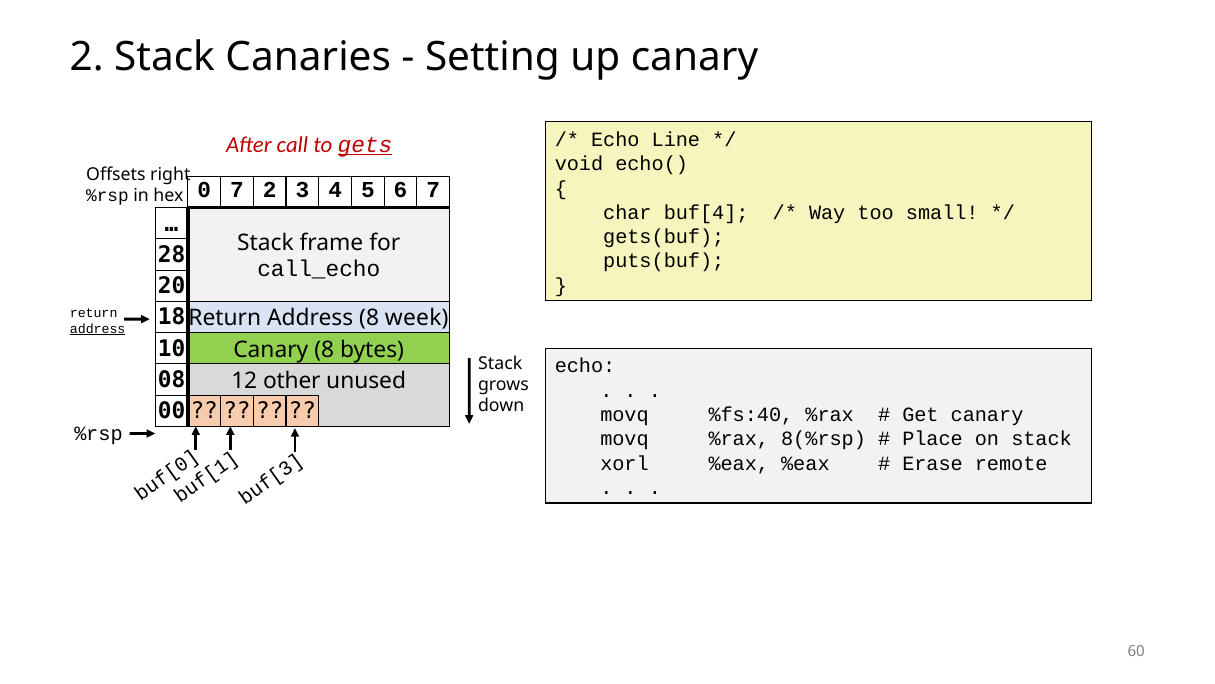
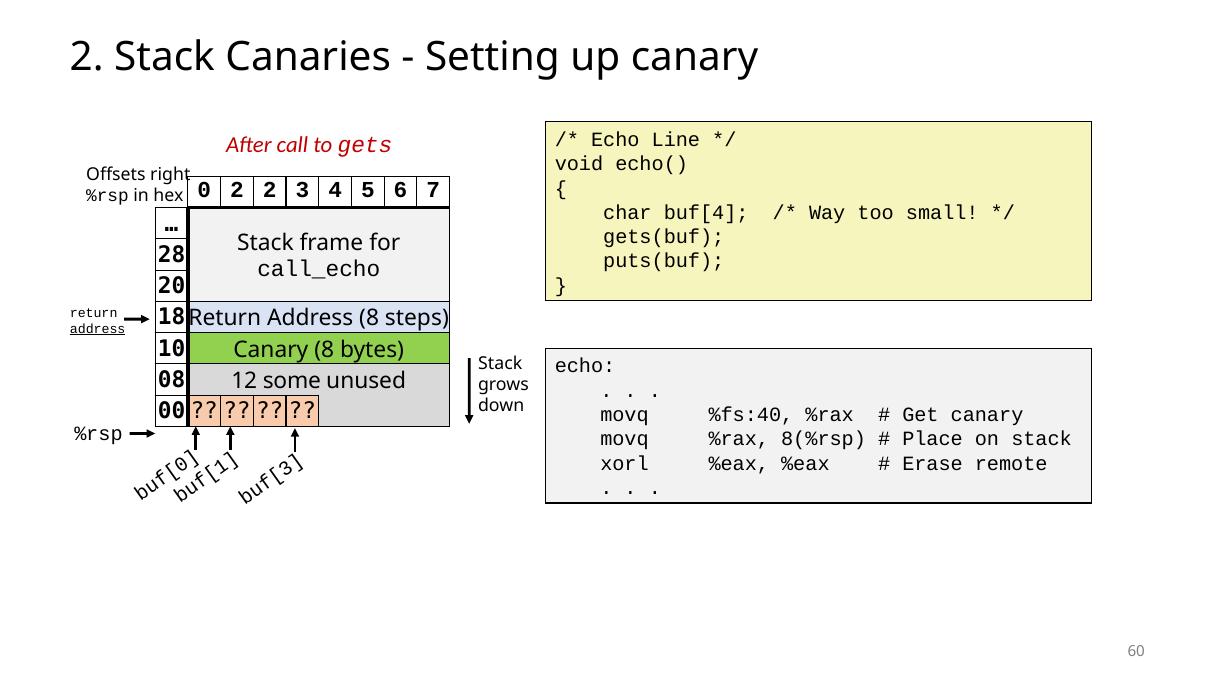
gets underline: present -> none
0 7: 7 -> 2
week: week -> steps
other: other -> some
